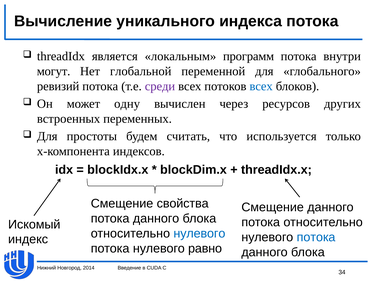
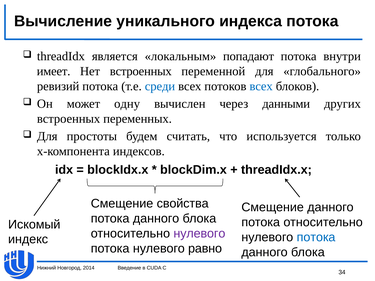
программ: программ -> попадают
могут: могут -> имеет
Нет глобальной: глобальной -> встроенных
среди colour: purple -> blue
ресурсов: ресурсов -> данными
нулевого at (199, 234) colour: blue -> purple
